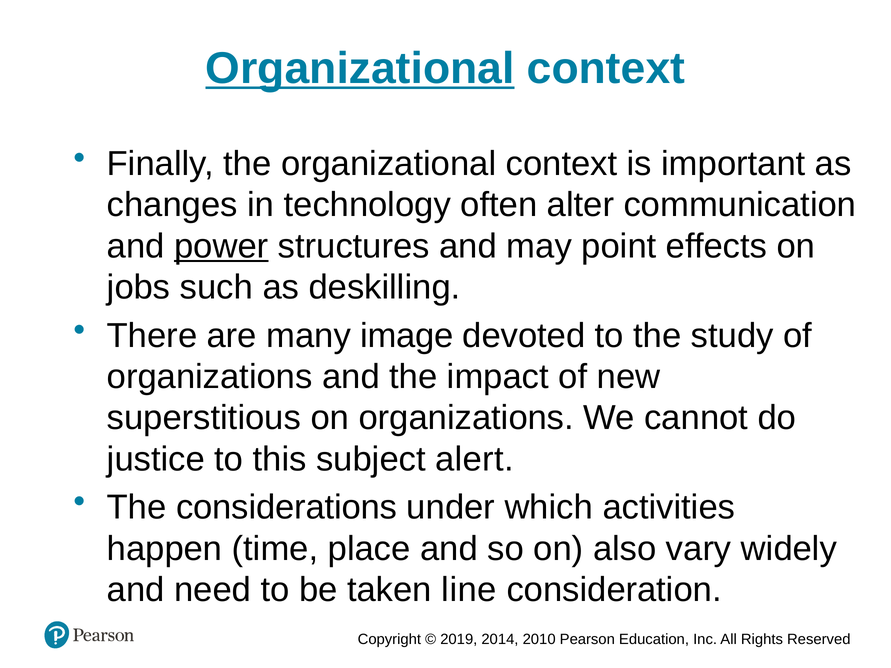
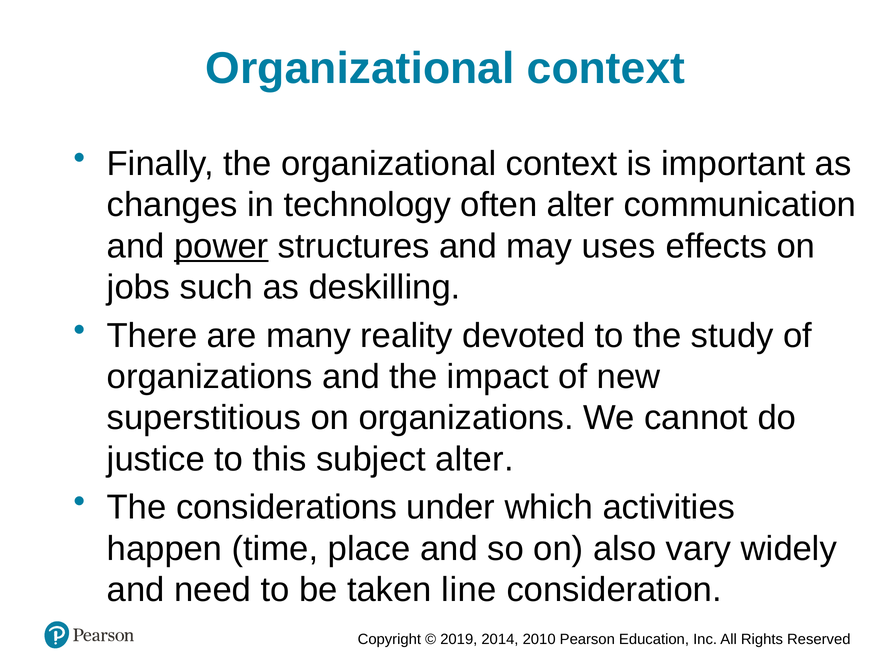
Organizational at (360, 69) underline: present -> none
point: point -> uses
image: image -> reality
subject alert: alert -> alter
